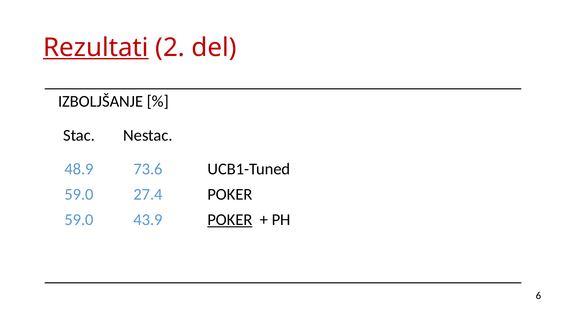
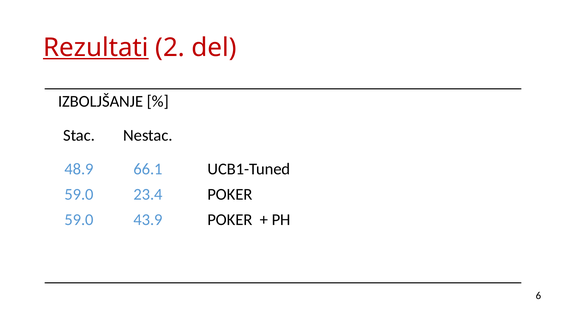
73.6: 73.6 -> 66.1
27.4: 27.4 -> 23.4
POKER at (230, 220) underline: present -> none
